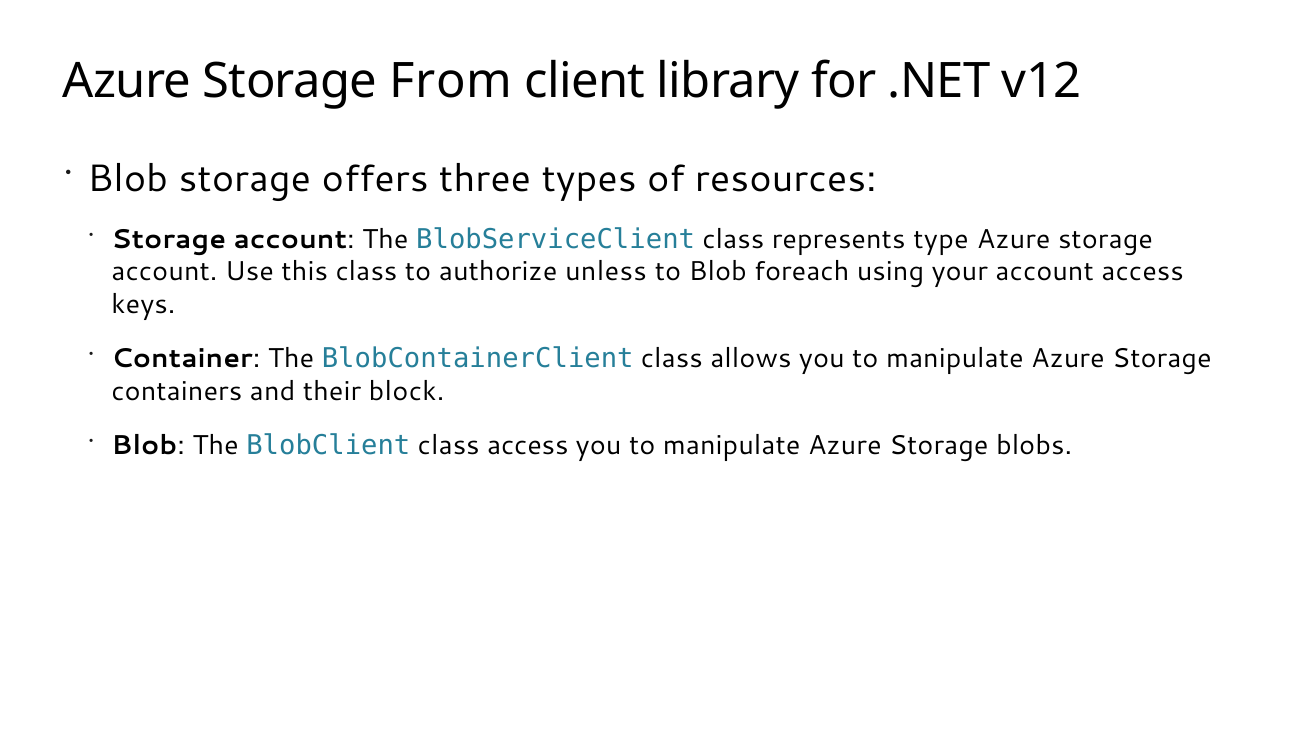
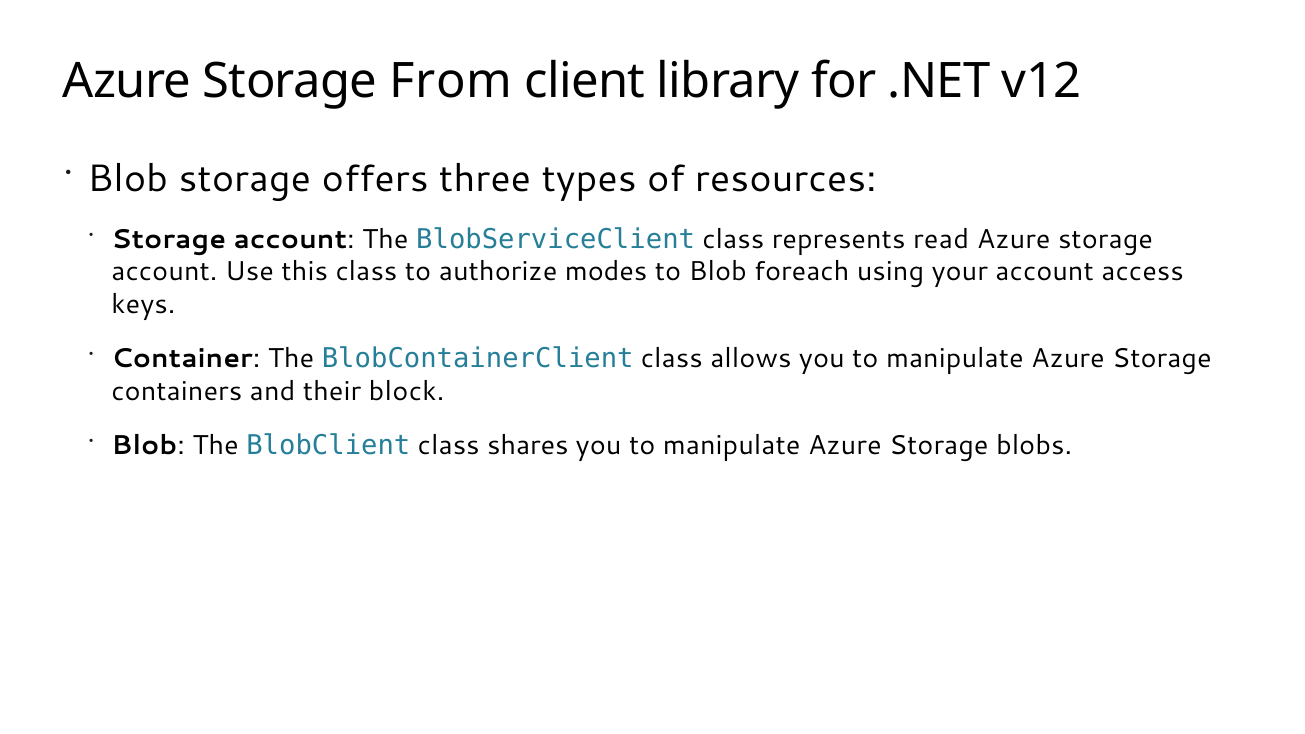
type: type -> read
unless: unless -> modes
class access: access -> shares
